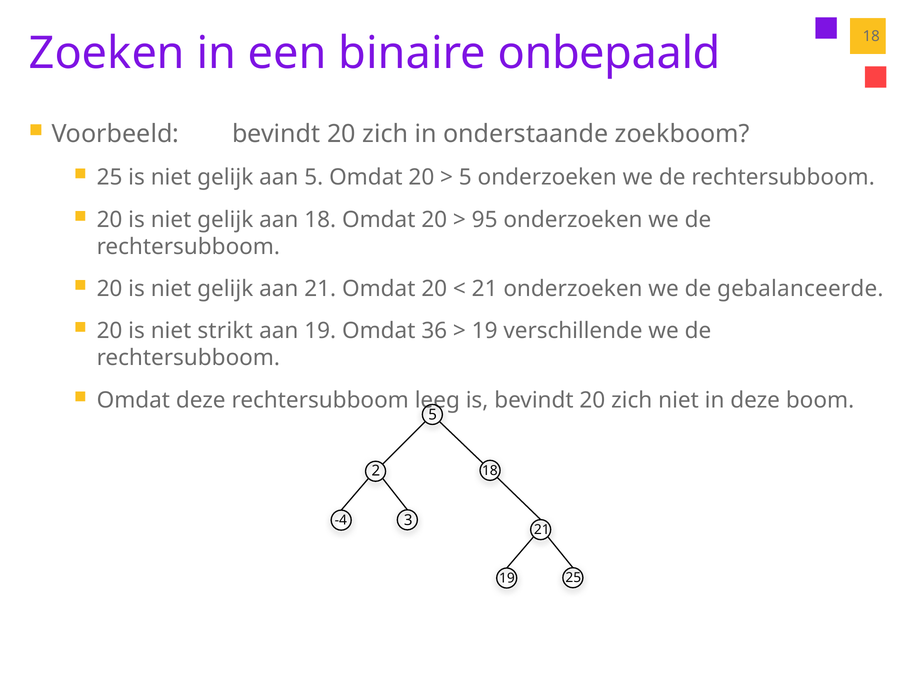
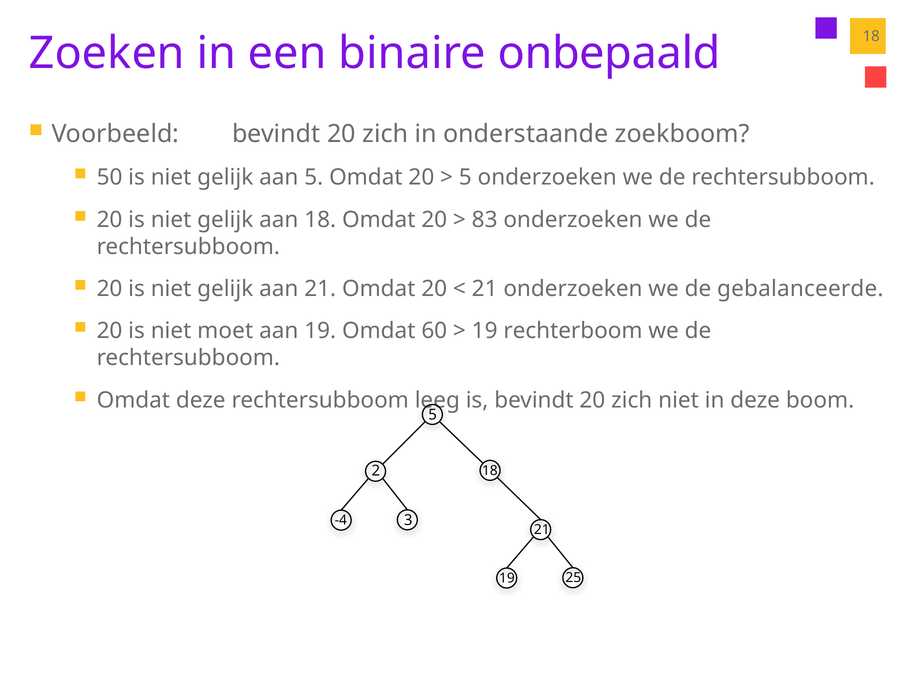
25 at (110, 178): 25 -> 50
95: 95 -> 83
strikt: strikt -> moet
36: 36 -> 60
verschillende: verschillende -> rechterboom
